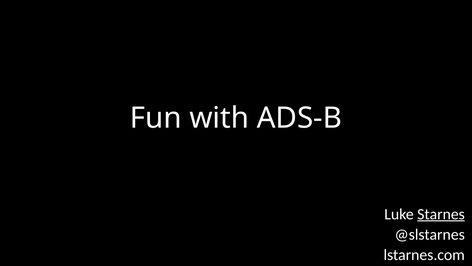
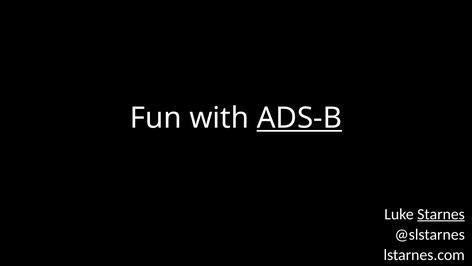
ADS-B underline: none -> present
